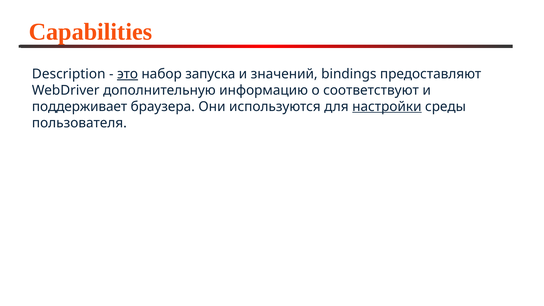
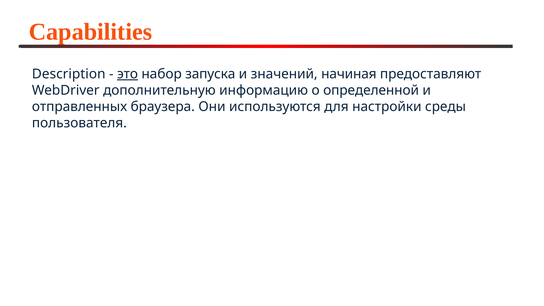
bindings: bindings -> начиная
соответствуют: соответствуют -> определенной
поддерживает: поддерживает -> отправленных
настройки underline: present -> none
